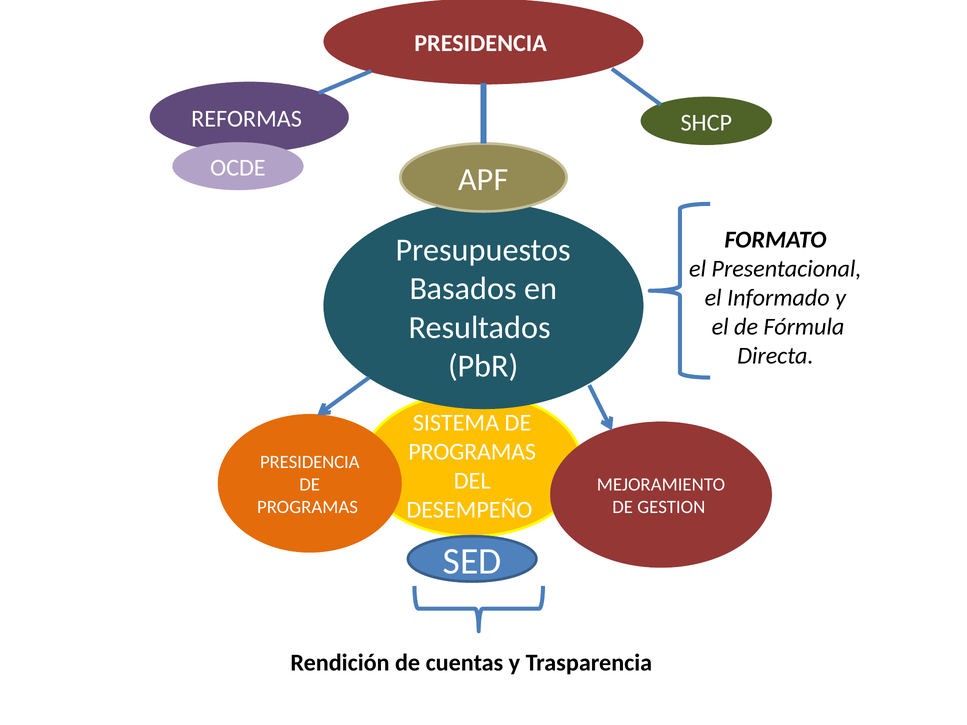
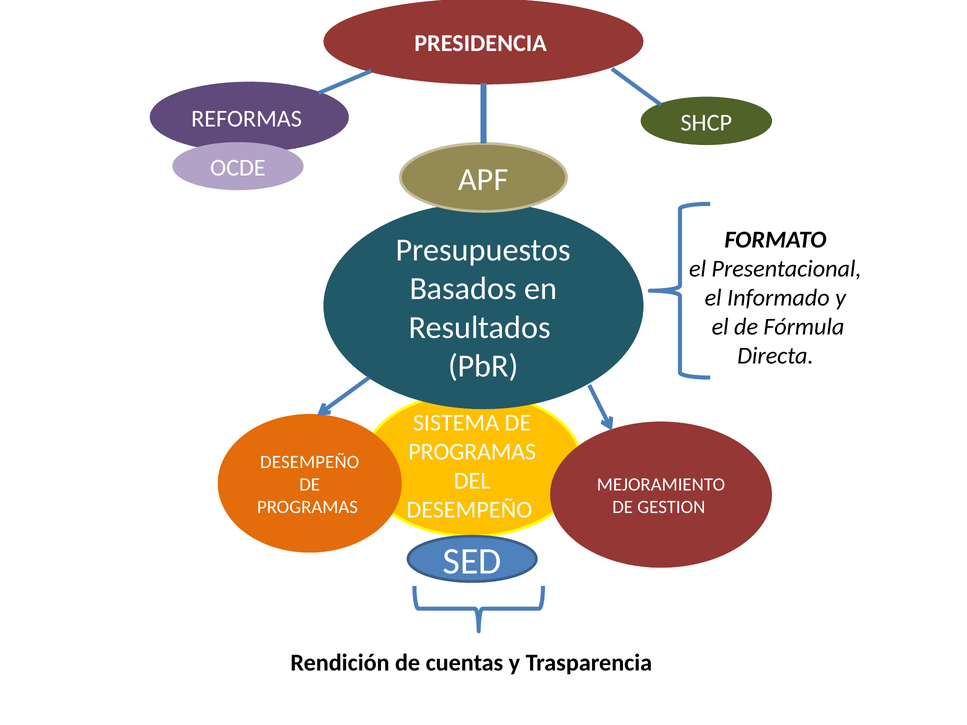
PRESIDENCIA at (310, 462): PRESIDENCIA -> DESEMPEÑO
